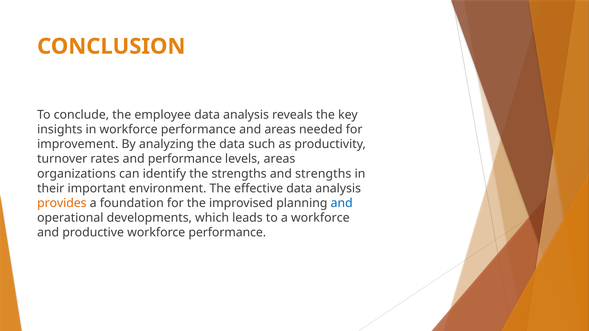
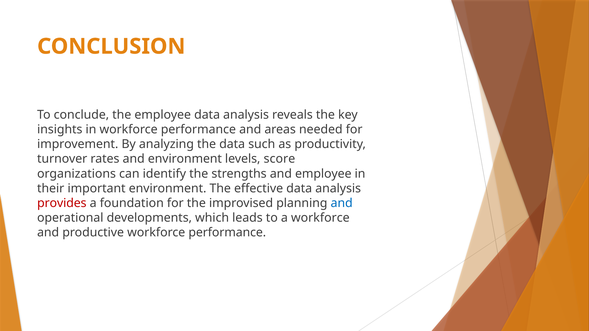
and performance: performance -> environment
levels areas: areas -> score
and strengths: strengths -> employee
provides colour: orange -> red
